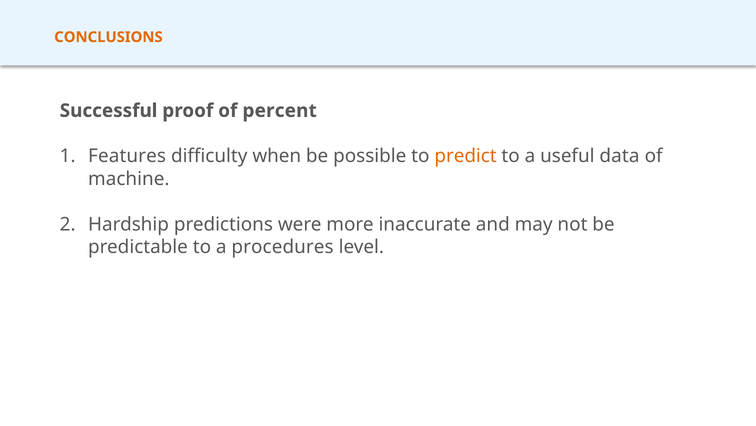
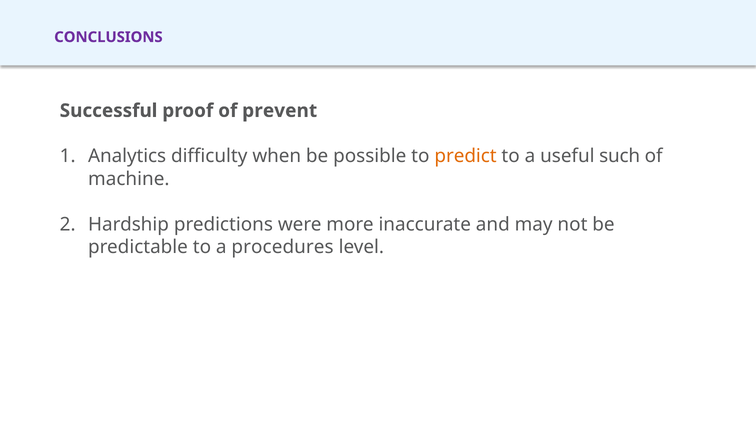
CONCLUSIONS colour: orange -> purple
percent: percent -> prevent
Features: Features -> Analytics
data: data -> such
